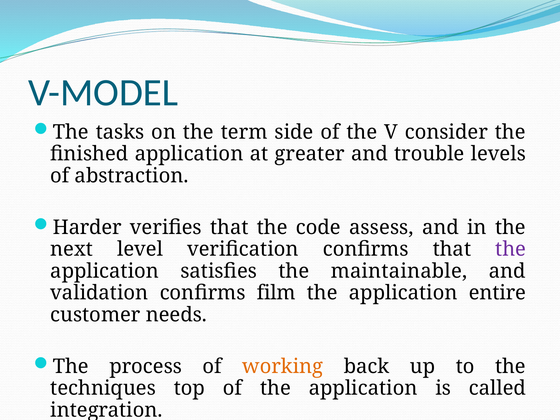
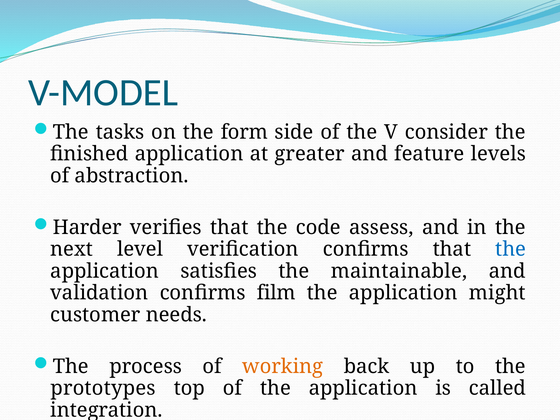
term: term -> form
trouble: trouble -> feature
the at (511, 249) colour: purple -> blue
entire: entire -> might
techniques: techniques -> prototypes
